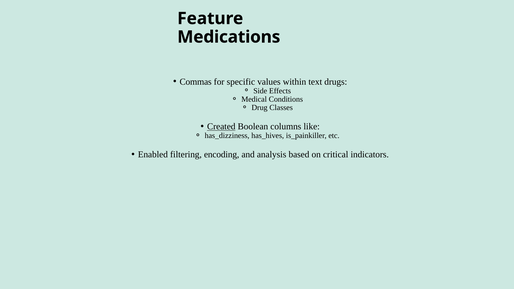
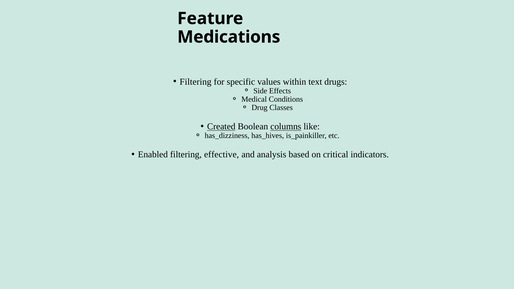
Commas at (196, 82): Commas -> Filtering
columns underline: none -> present
encoding: encoding -> effective
